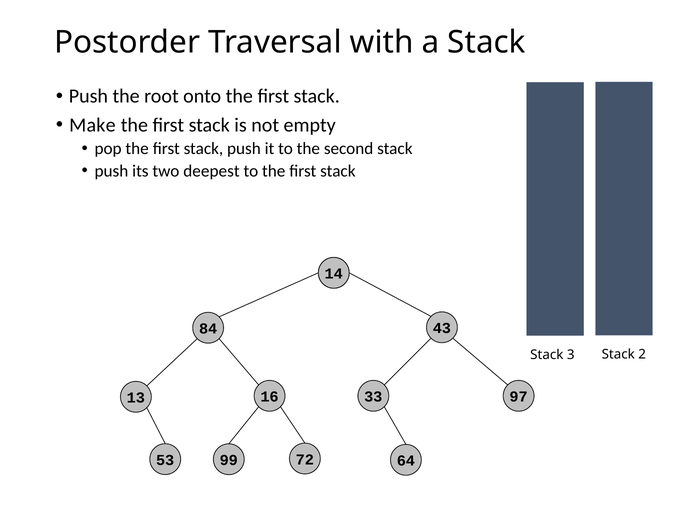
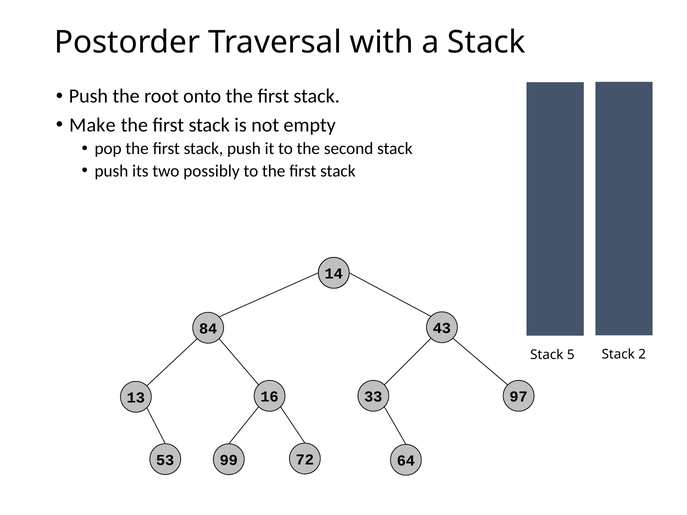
deepest: deepest -> possibly
3: 3 -> 5
